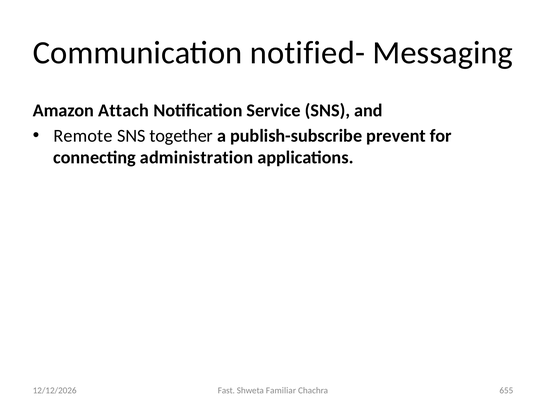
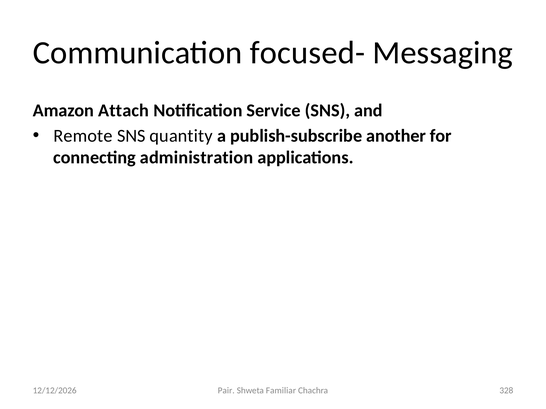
notified-: notified- -> focused-
together: together -> quantity
prevent: prevent -> another
Fast: Fast -> Pair
655: 655 -> 328
